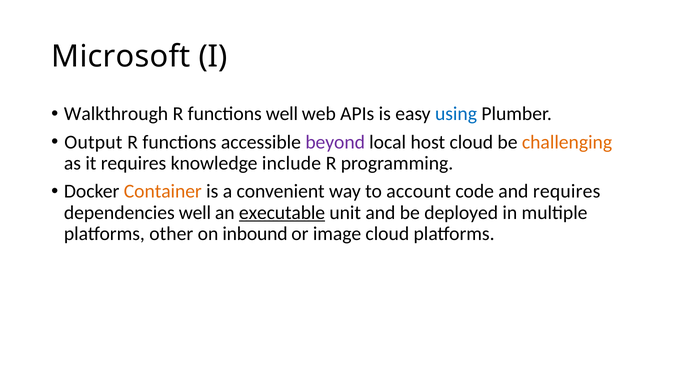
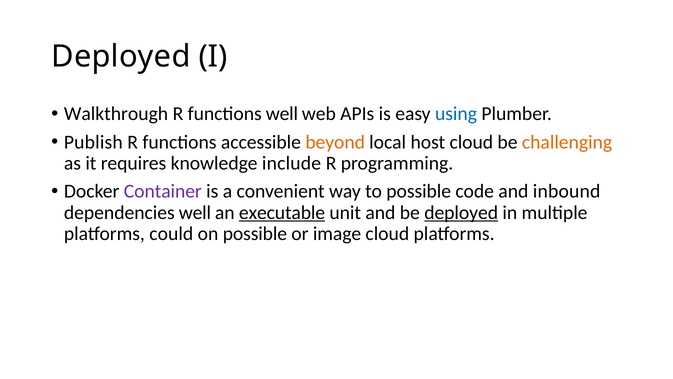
Microsoft at (121, 57): Microsoft -> Deployed
Output: Output -> Publish
beyond colour: purple -> orange
Container colour: orange -> purple
to account: account -> possible
and requires: requires -> inbound
deployed at (461, 212) underline: none -> present
other: other -> could
on inbound: inbound -> possible
